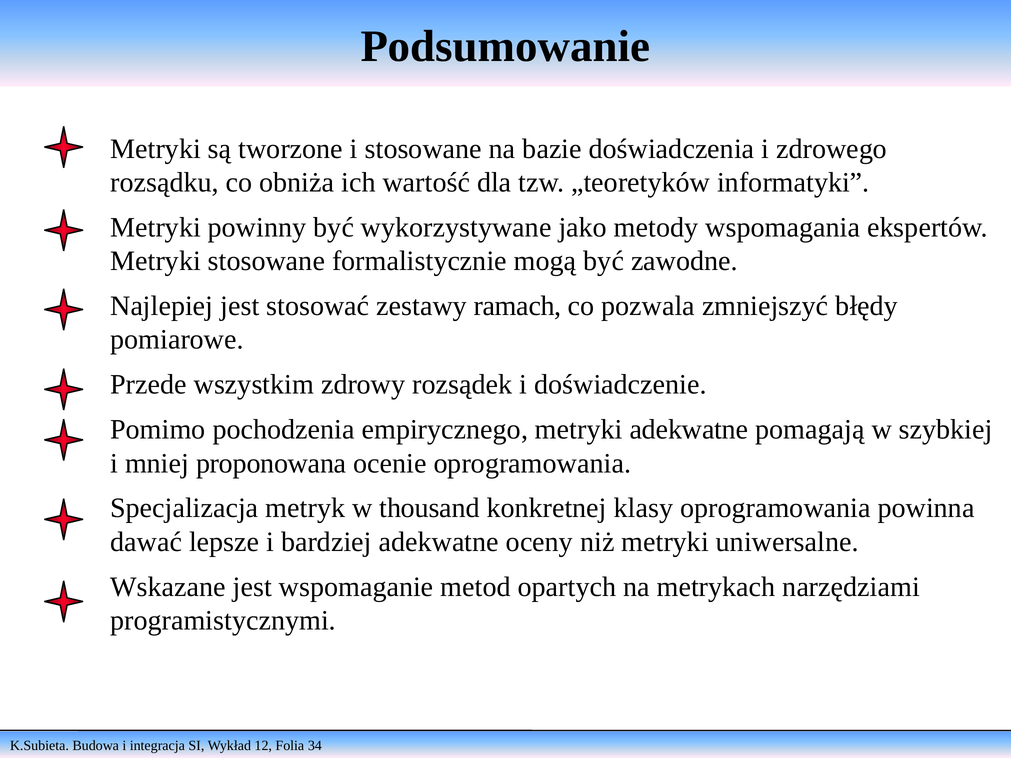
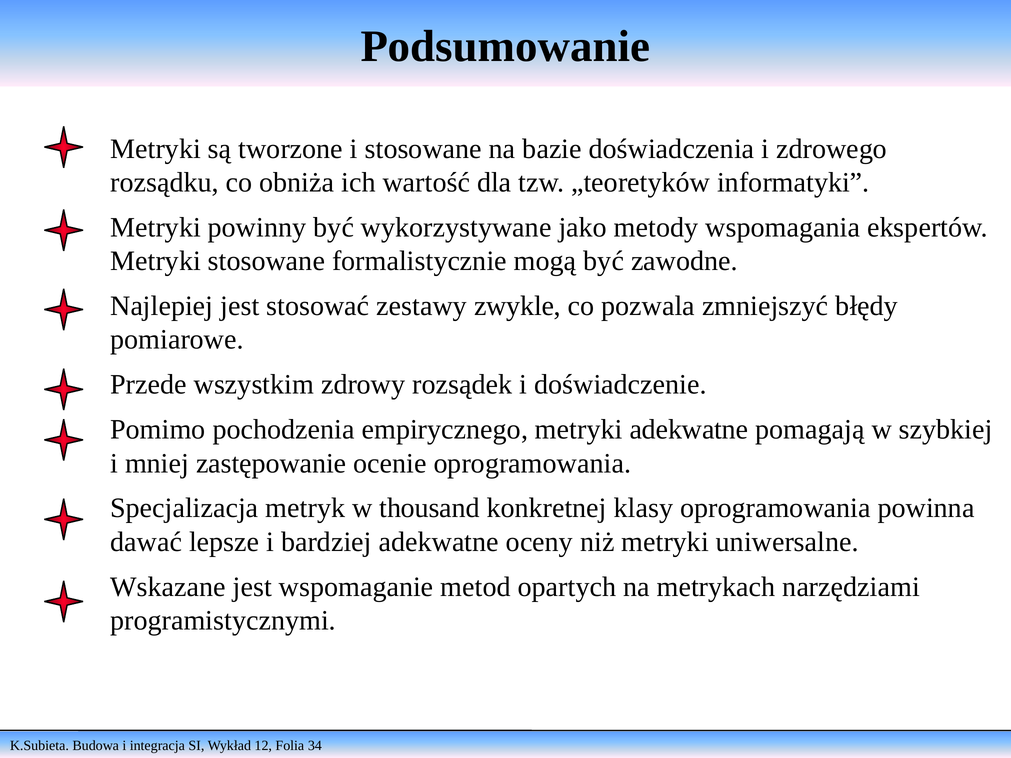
ramach: ramach -> zwykle
proponowana: proponowana -> zastępowanie
